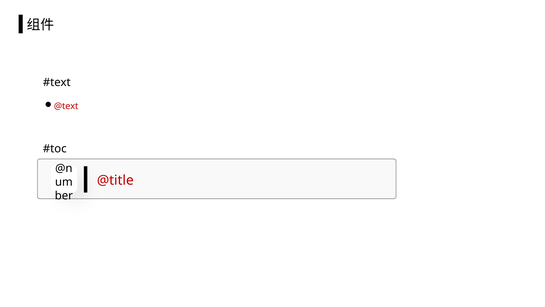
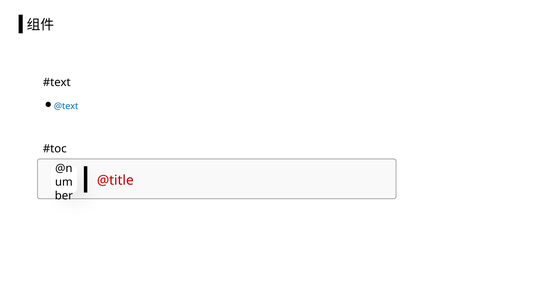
@text colour: red -> blue
